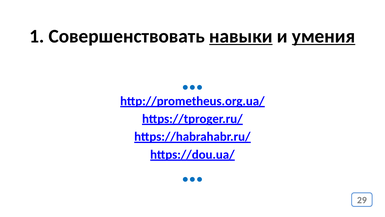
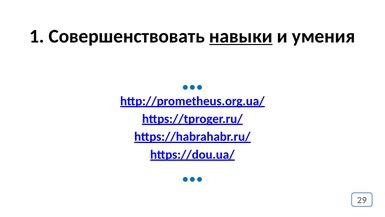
умения underline: present -> none
